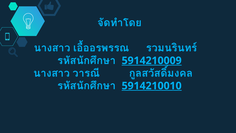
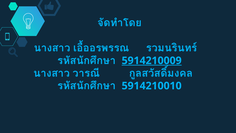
5914210010 underline: present -> none
